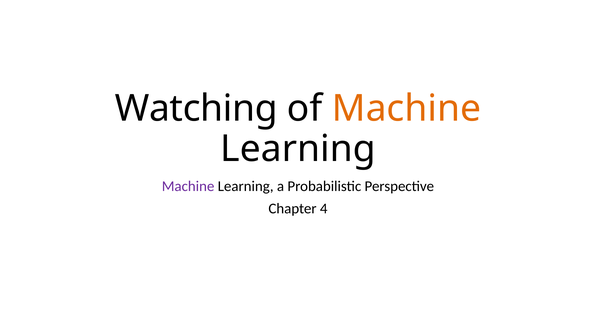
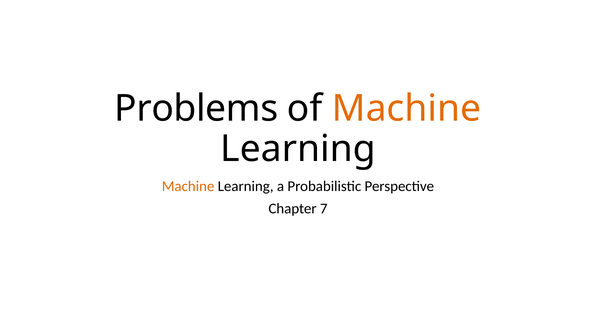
Watching: Watching -> Problems
Machine at (188, 186) colour: purple -> orange
4: 4 -> 7
